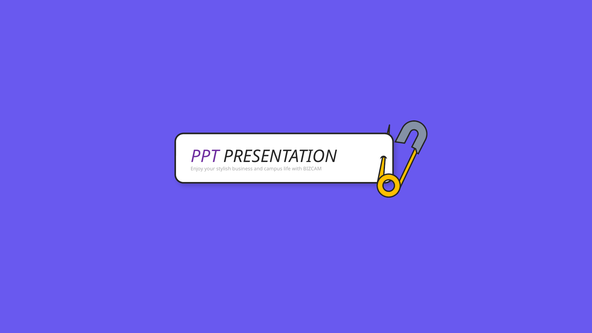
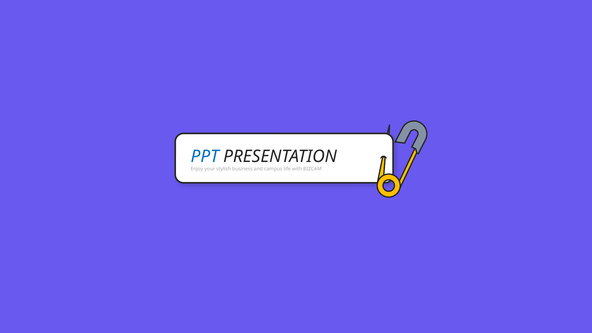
PPT colour: purple -> blue
